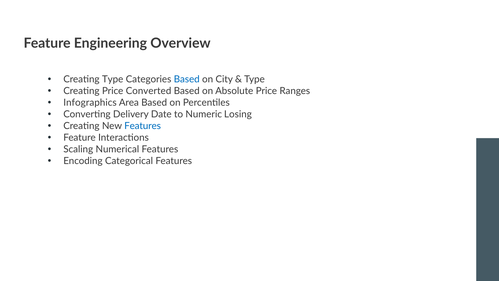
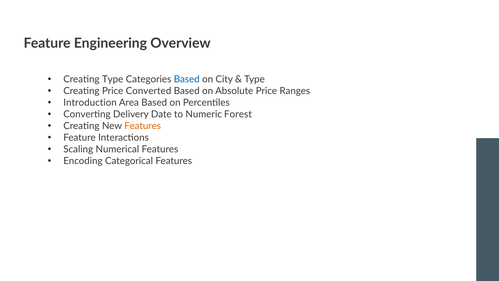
Infographics: Infographics -> Introduction
Losing: Losing -> Forest
Features at (143, 126) colour: blue -> orange
